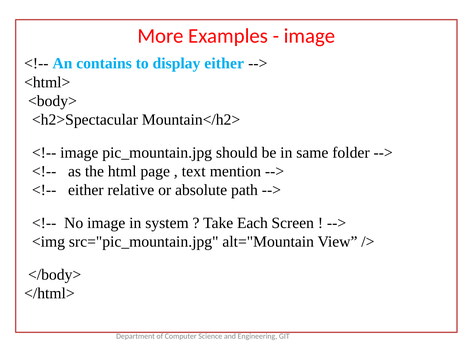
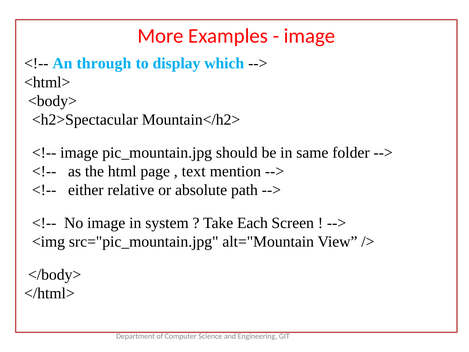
contains: contains -> through
display either: either -> which
